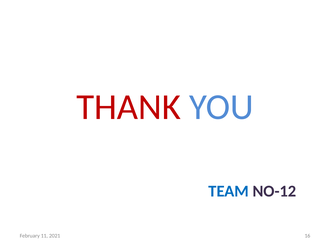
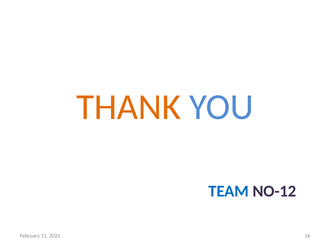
THANK colour: red -> orange
